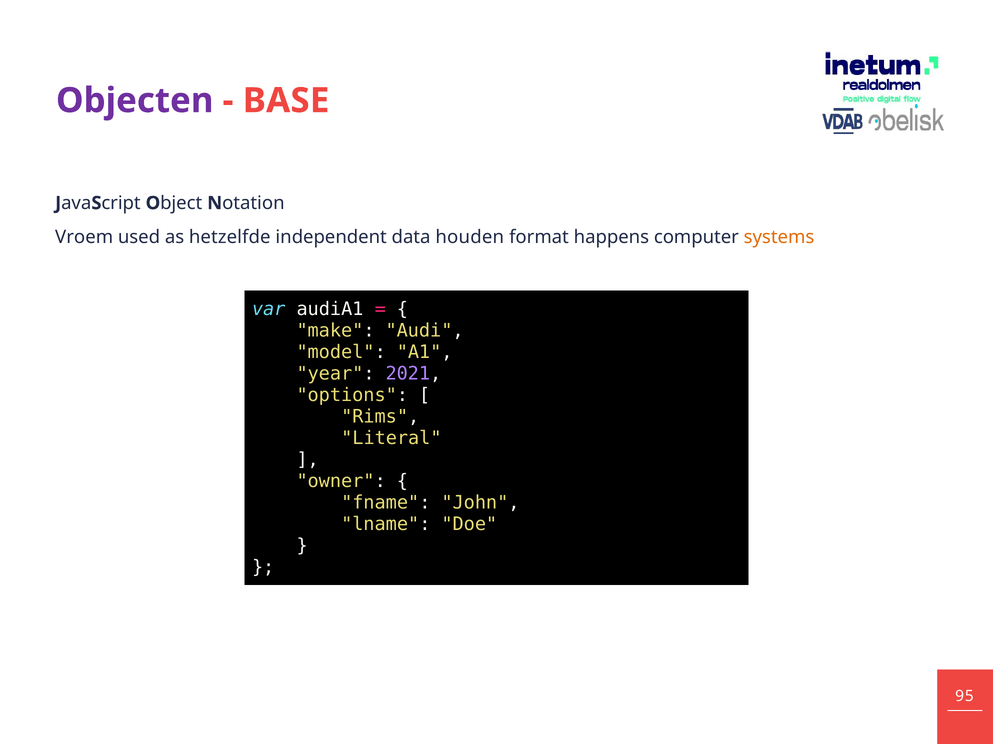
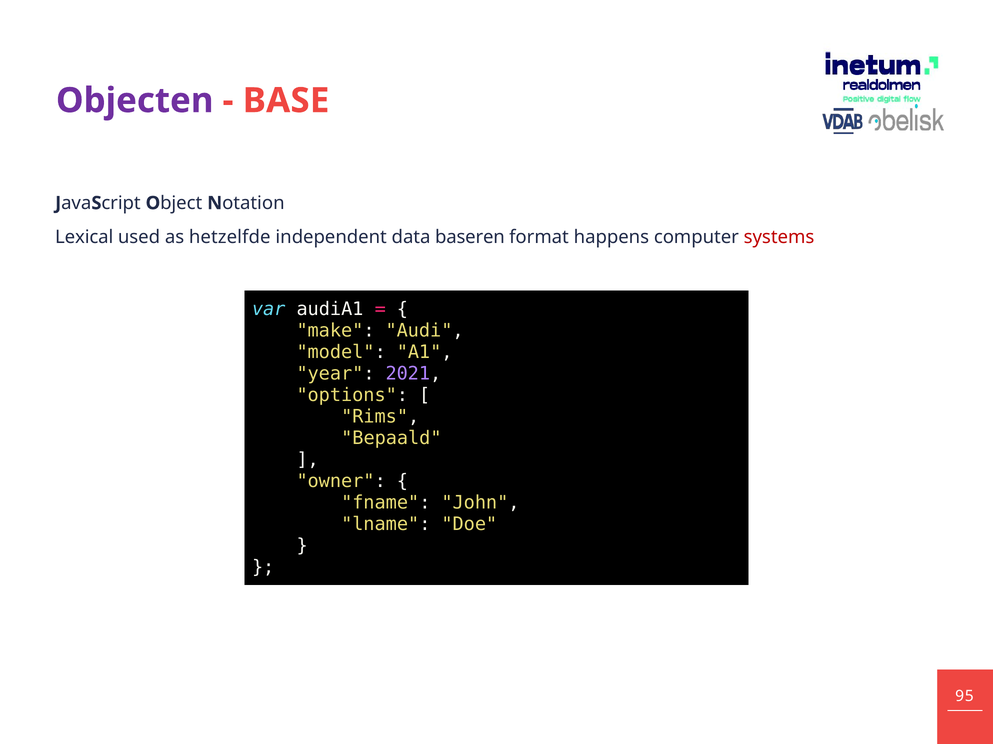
Vroem: Vroem -> Lexical
houden: houden -> baseren
systems colour: orange -> red
Literal: Literal -> Bepaald
